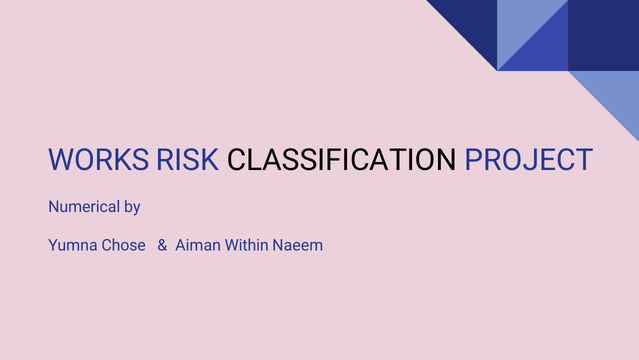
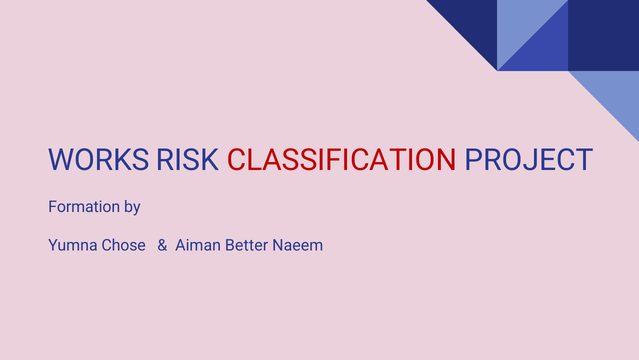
CLASSIFICATION colour: black -> red
Numerical: Numerical -> Formation
Within: Within -> Better
